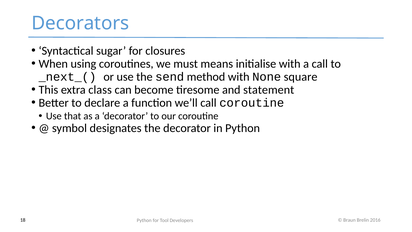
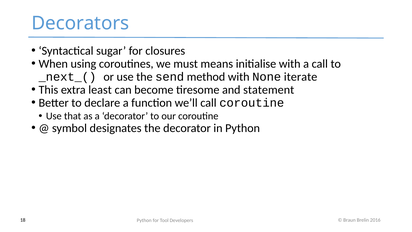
square: square -> iterate
class: class -> least
